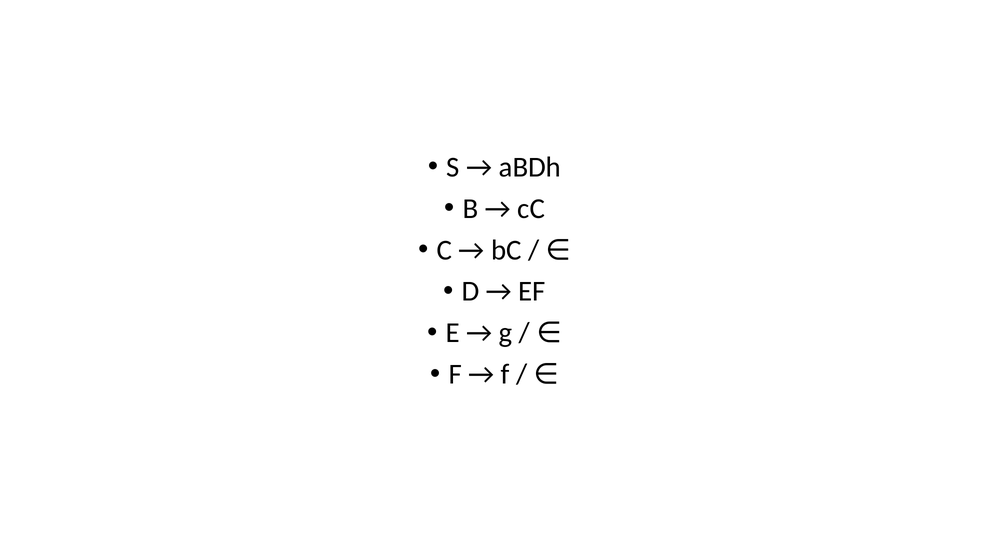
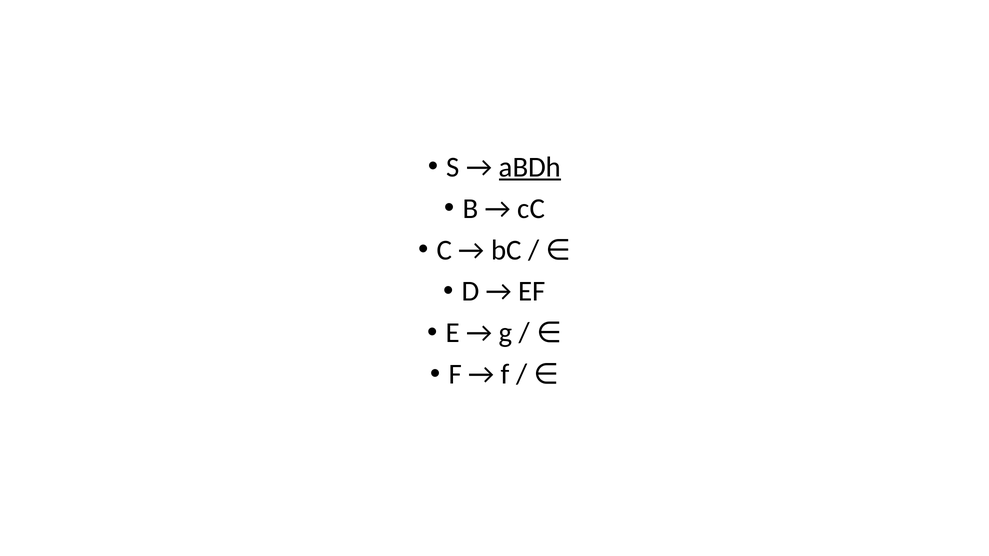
aBDh underline: none -> present
